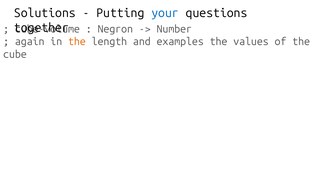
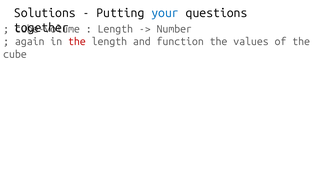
Negron at (115, 29): Negron -> Length
the at (77, 42) colour: orange -> red
examples: examples -> function
